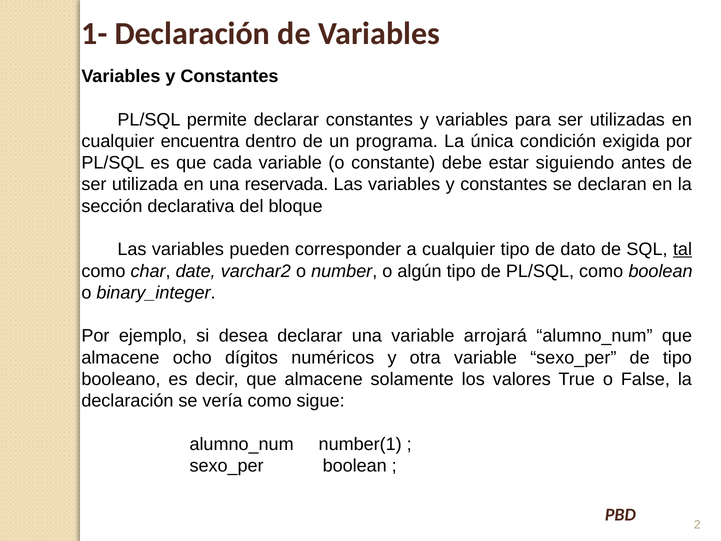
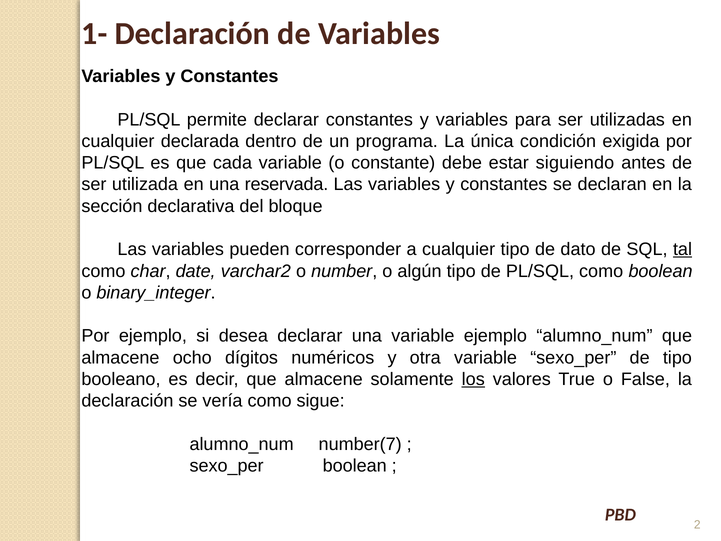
encuentra: encuentra -> declarada
variable arrojará: arrojará -> ejemplo
los underline: none -> present
number(1: number(1 -> number(7
